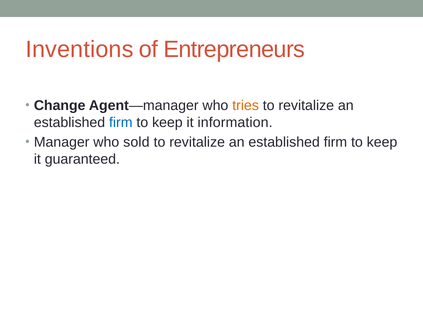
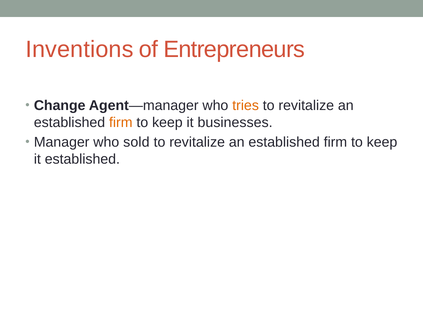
firm at (121, 122) colour: blue -> orange
information: information -> businesses
it guaranteed: guaranteed -> established
